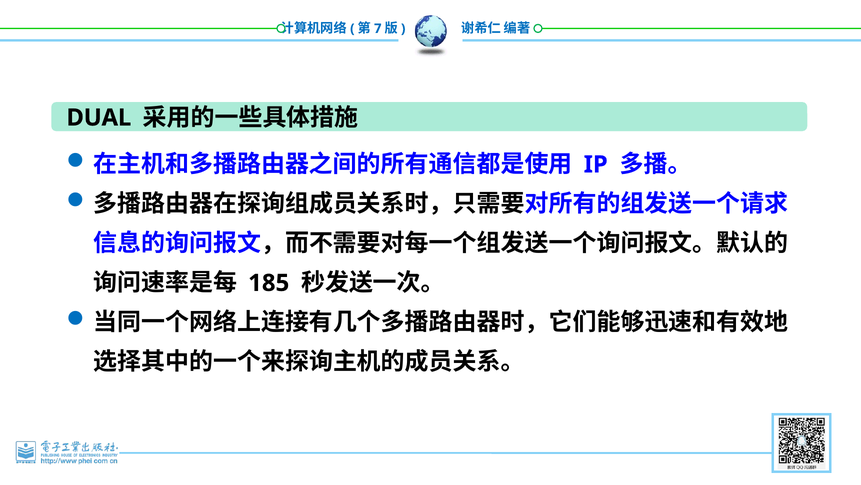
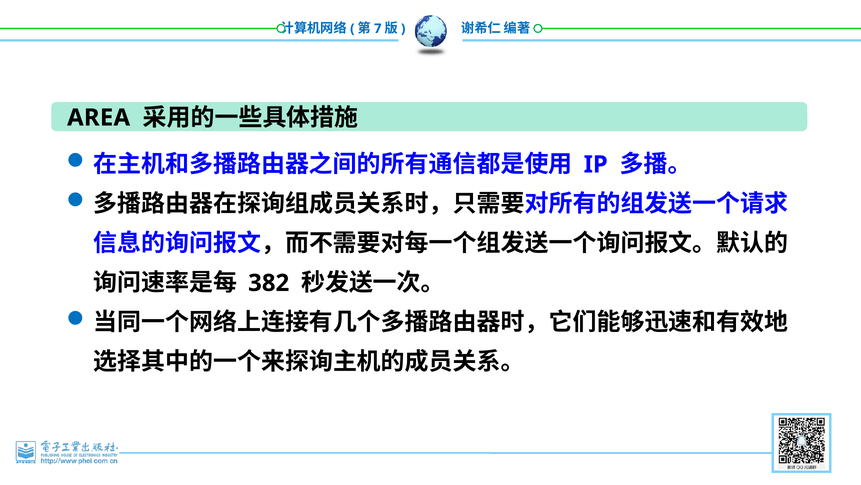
DUAL: DUAL -> AREA
185: 185 -> 382
